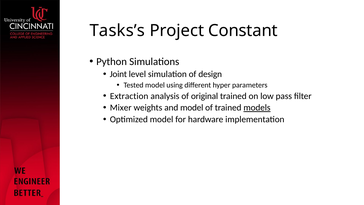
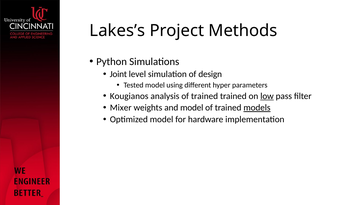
Tasks’s: Tasks’s -> Lakes’s
Constant: Constant -> Methods
Extraction: Extraction -> Kougianos
analysis of original: original -> trained
low underline: none -> present
